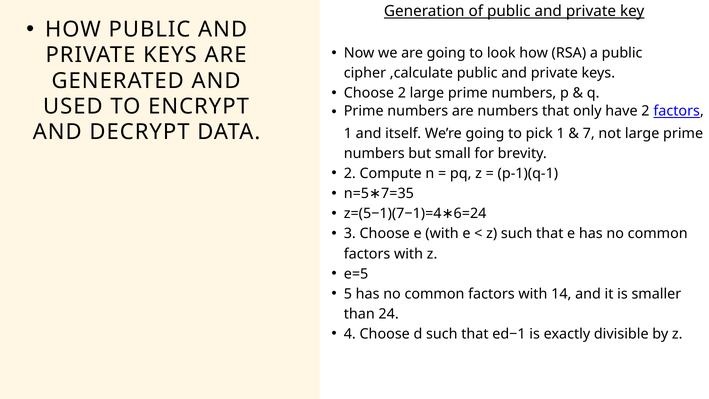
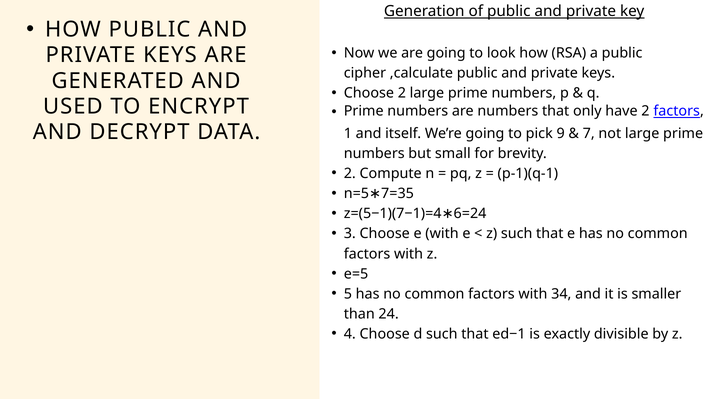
pick 1: 1 -> 9
14: 14 -> 34
